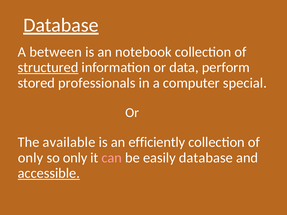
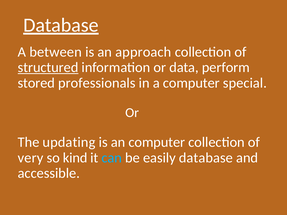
notebook: notebook -> approach
available: available -> updating
an efficiently: efficiently -> computer
only at (31, 158): only -> very
so only: only -> kind
can colour: pink -> light blue
accessible underline: present -> none
